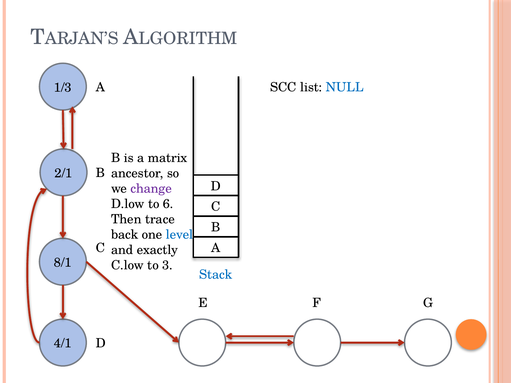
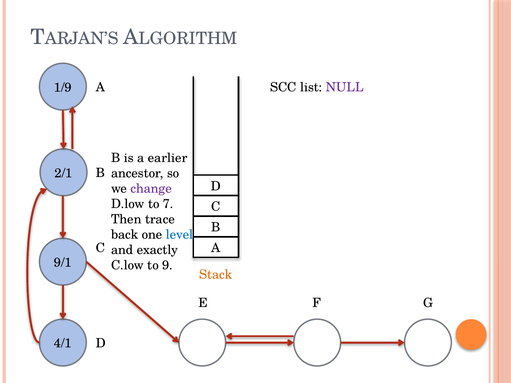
NULL colour: blue -> purple
1/3: 1/3 -> 1/9
matrix: matrix -> earlier
6: 6 -> 7
8/1: 8/1 -> 9/1
3: 3 -> 9
Stack colour: blue -> orange
